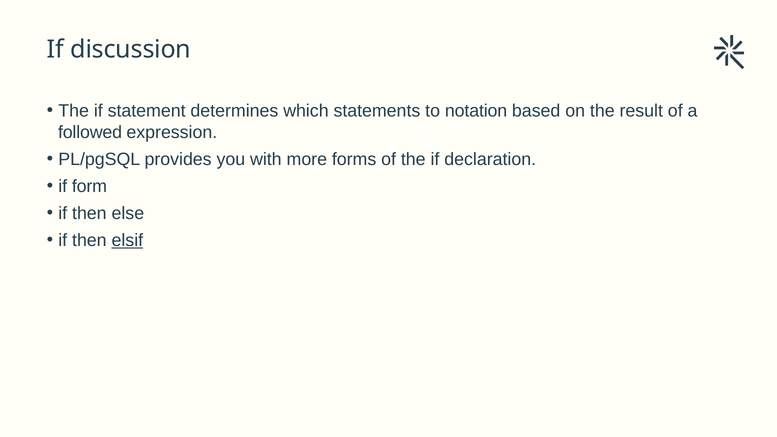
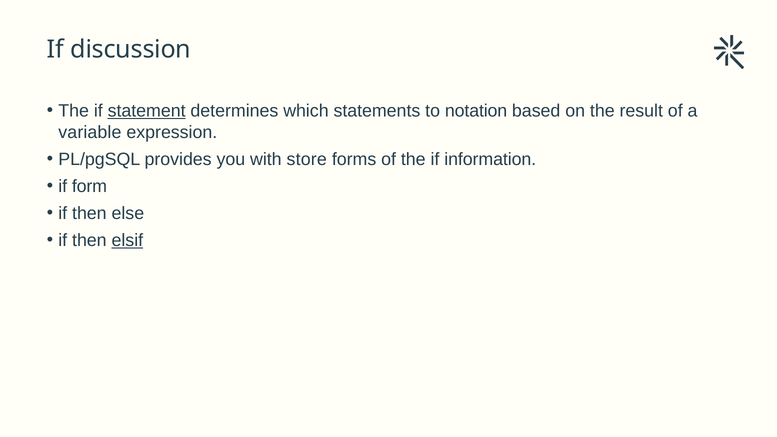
statement underline: none -> present
followed: followed -> variable
more: more -> store
declaration: declaration -> information
